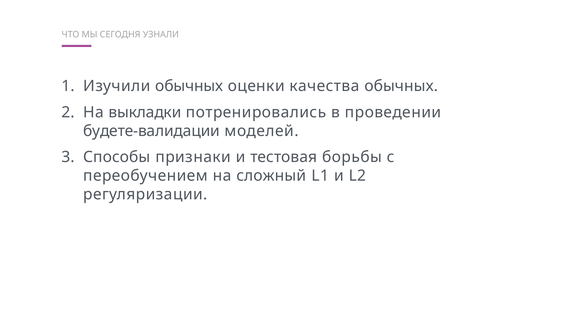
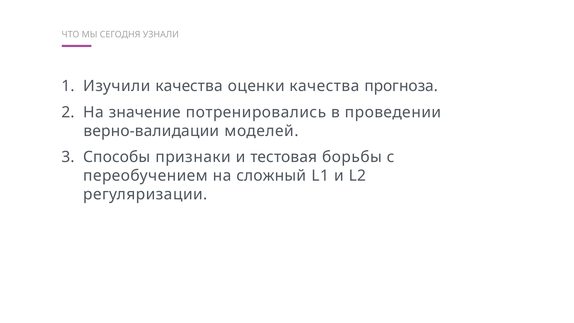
Изучили обычных: обычных -> качества
качества обычных: обычных -> прогноза
выкладки: выкладки -> значение
будете-валидации: будете-валидации -> верно-валидации
